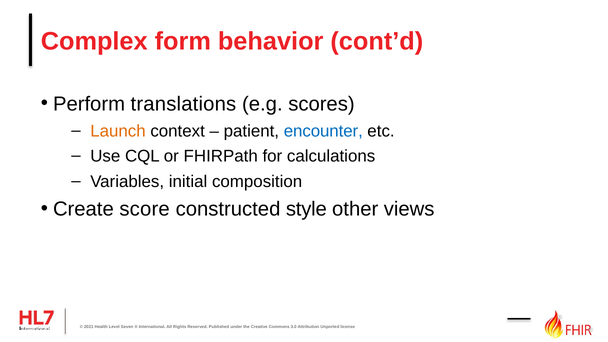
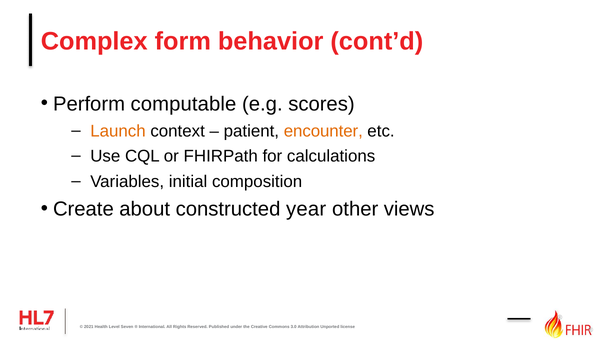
translations: translations -> computable
encounter colour: blue -> orange
score: score -> about
style: style -> year
